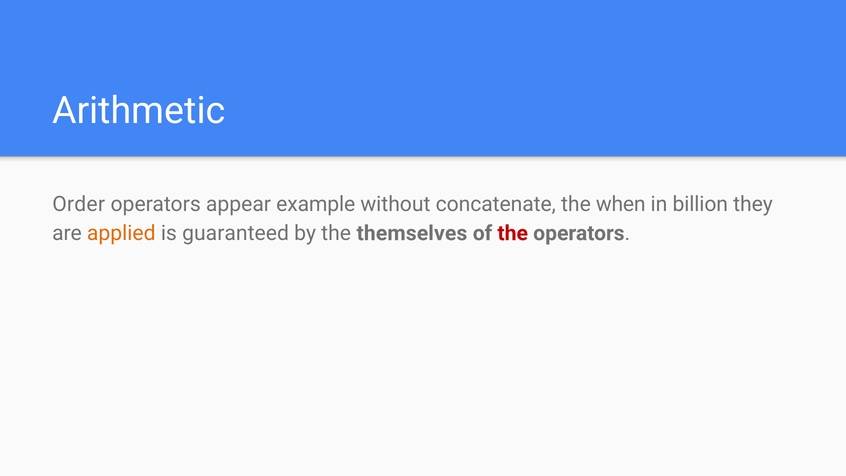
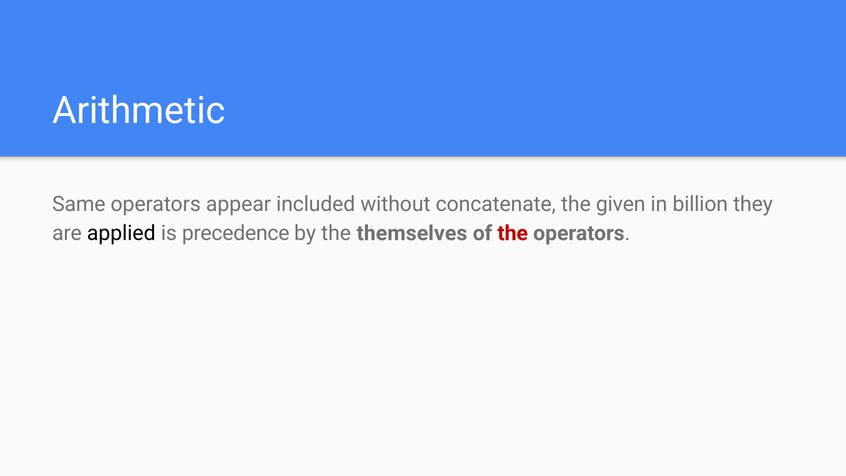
Order: Order -> Same
example: example -> included
when: when -> given
applied colour: orange -> black
guaranteed: guaranteed -> precedence
